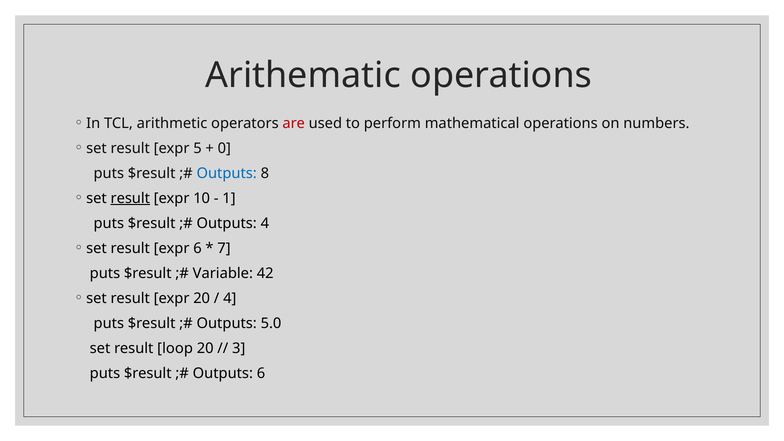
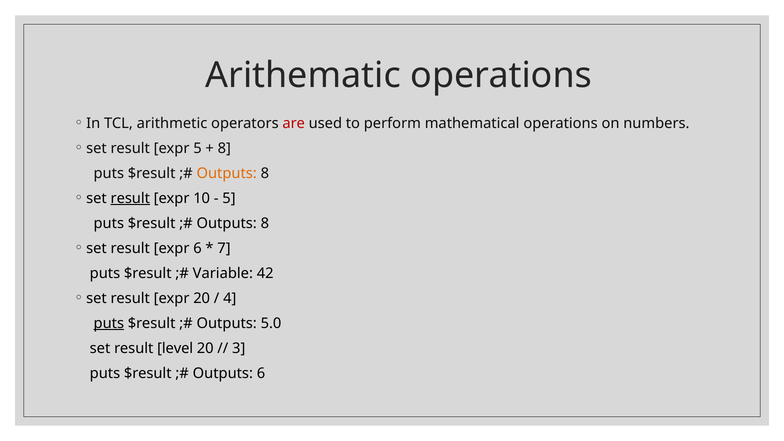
0 at (224, 148): 0 -> 8
Outputs at (227, 173) colour: blue -> orange
1 at (229, 198): 1 -> 5
4 at (265, 223): 4 -> 8
puts at (109, 323) underline: none -> present
loop: loop -> level
